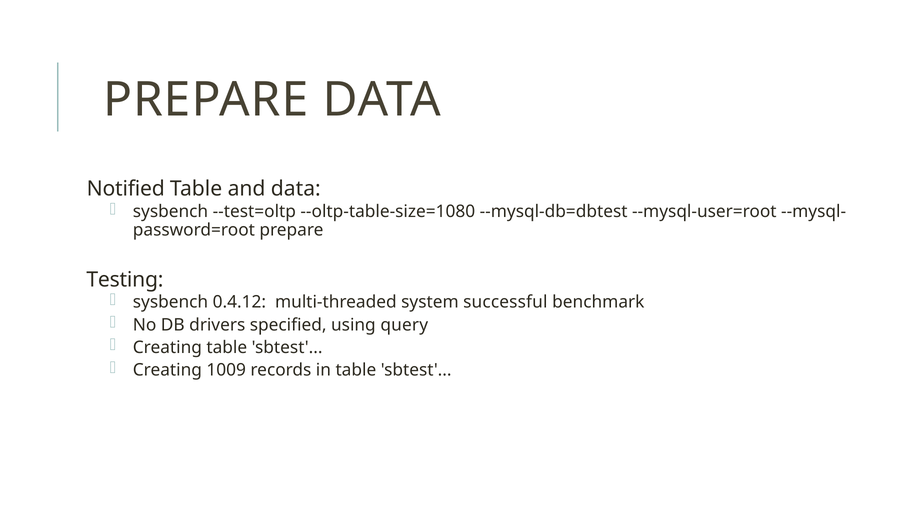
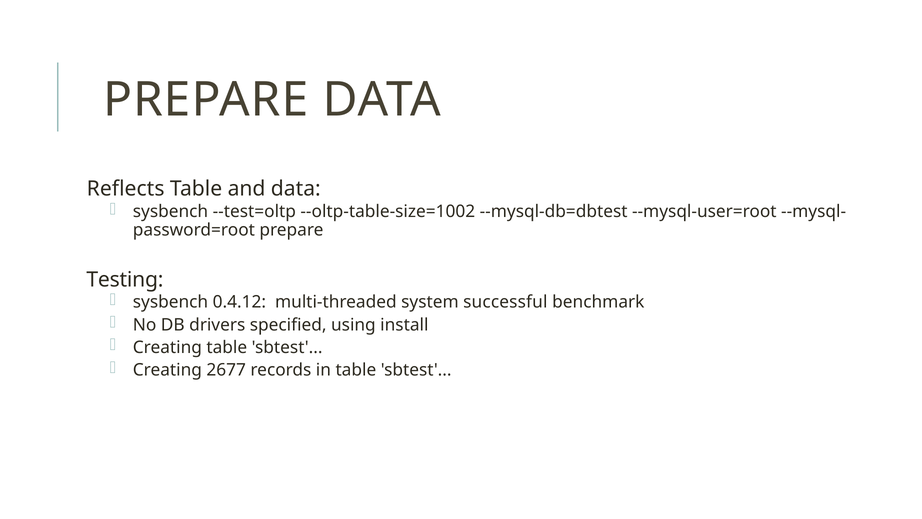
Notified: Notified -> Reflects
--oltp-table-size=1080: --oltp-table-size=1080 -> --oltp-table-size=1002
query: query -> install
1009: 1009 -> 2677
